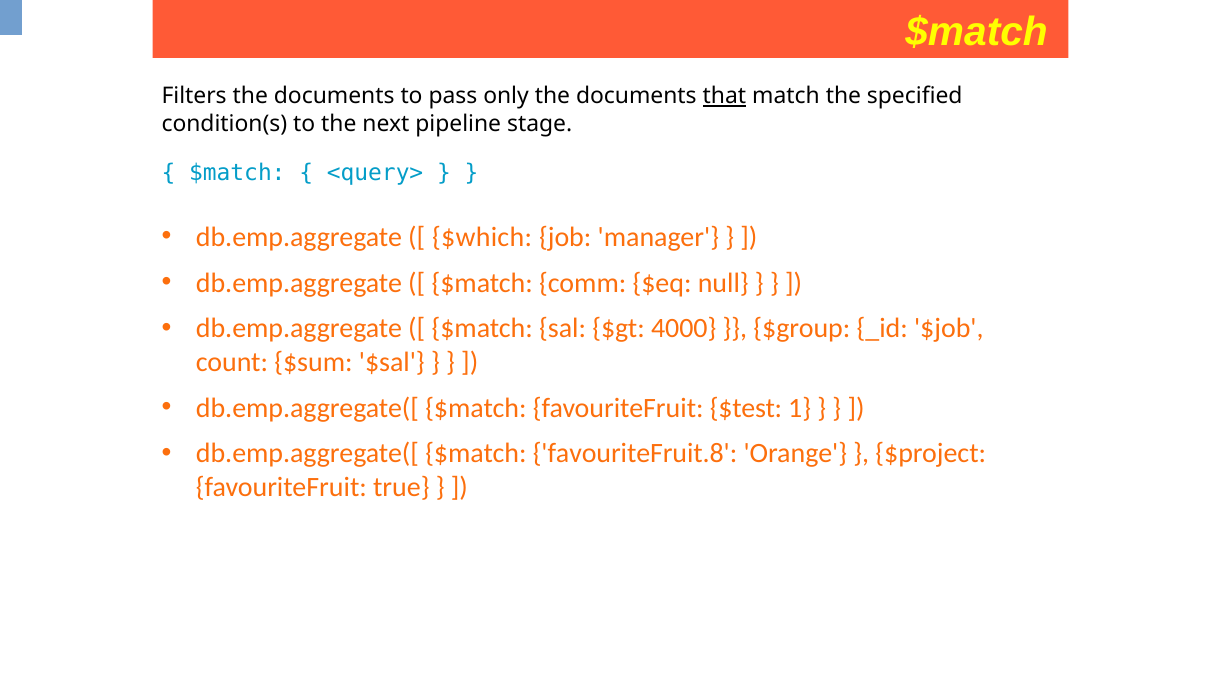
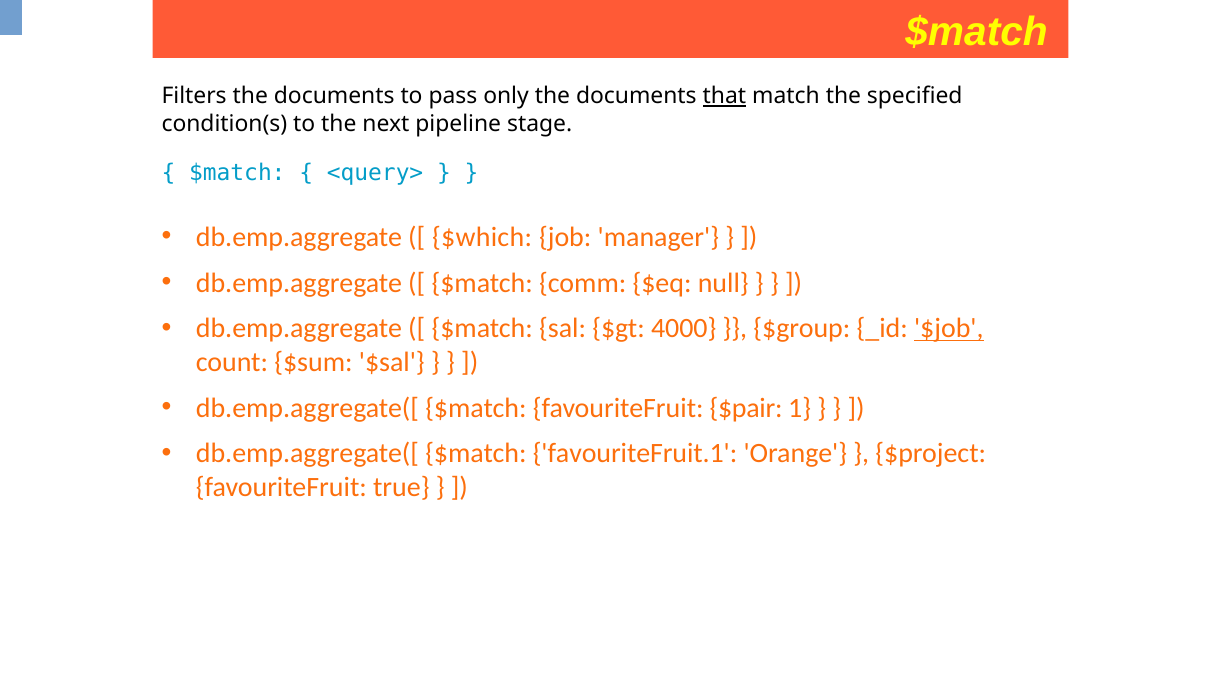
$job underline: none -> present
$test: $test -> $pair
favouriteFruit.8: favouriteFruit.8 -> favouriteFruit.1
